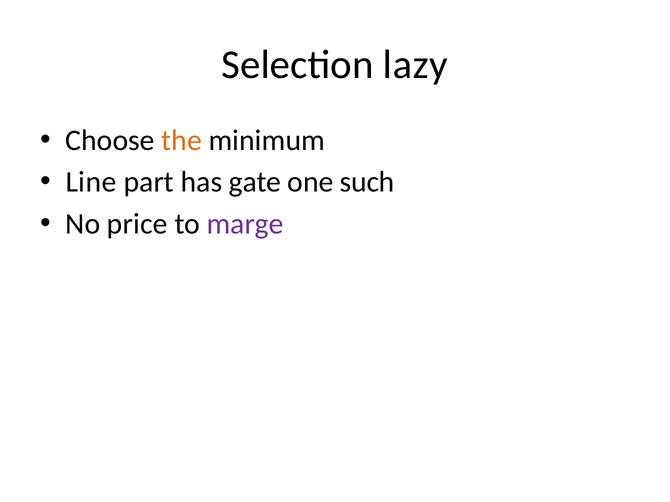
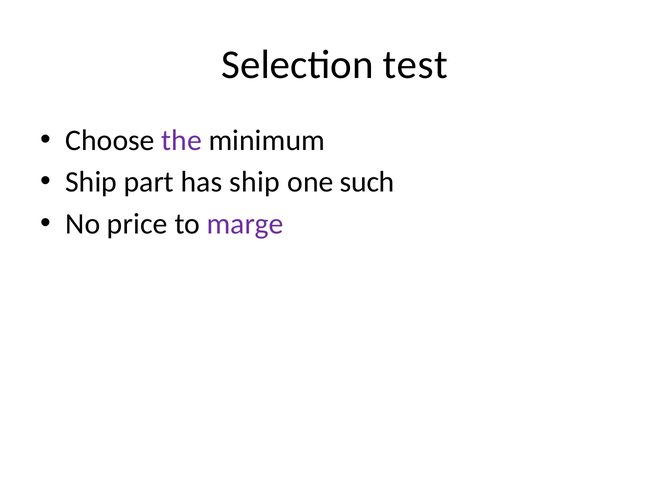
lazy: lazy -> test
the colour: orange -> purple
Line at (91, 182): Line -> Ship
has gate: gate -> ship
